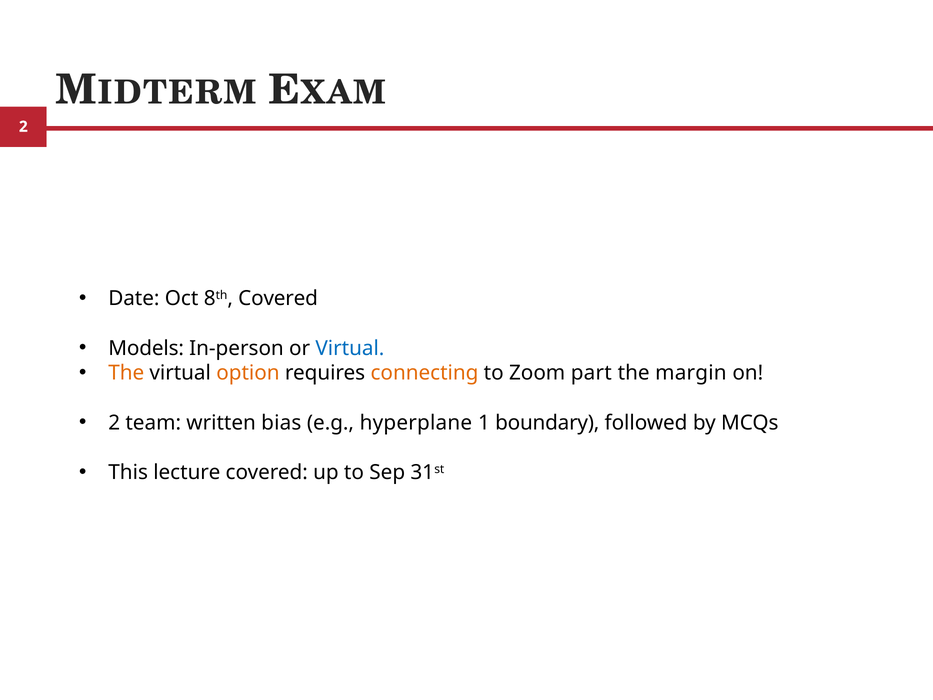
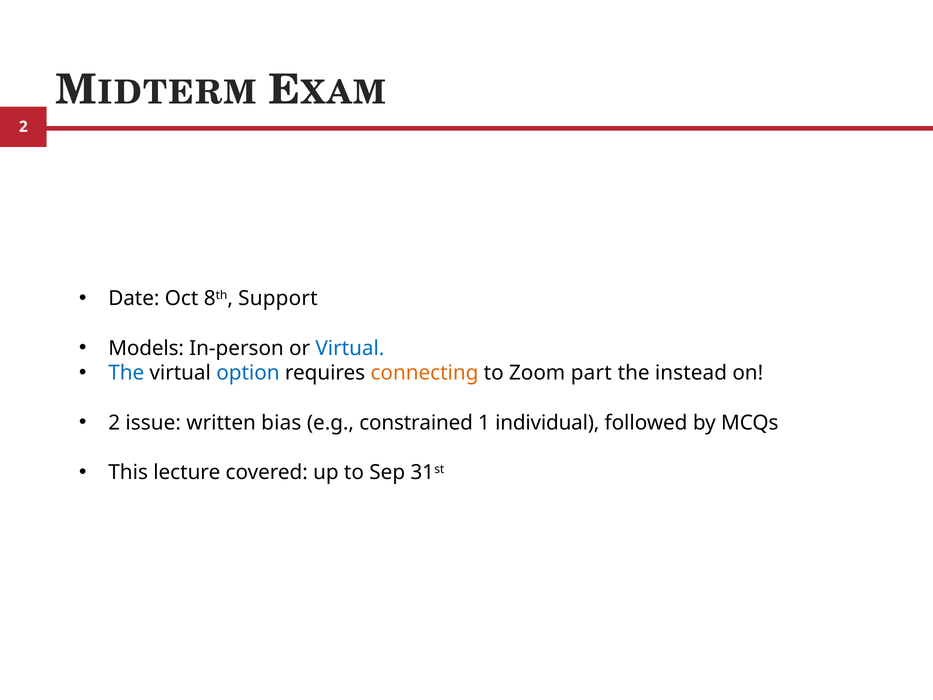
8th Covered: Covered -> Support
The at (126, 373) colour: orange -> blue
option colour: orange -> blue
margin: margin -> instead
team: team -> issue
hyperplane: hyperplane -> constrained
boundary: boundary -> individual
